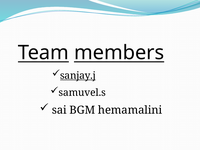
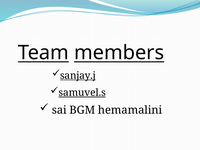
samuvel.s underline: none -> present
